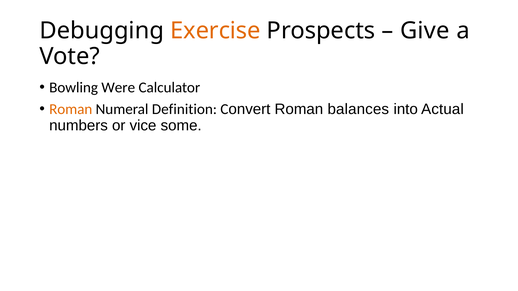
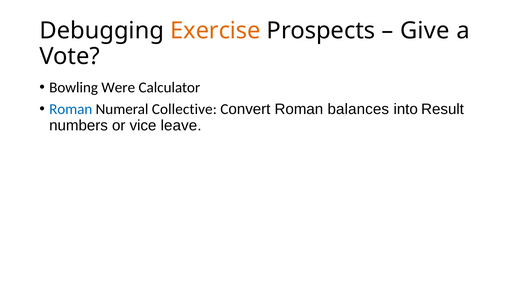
Roman at (71, 109) colour: orange -> blue
Definition: Definition -> Collective
Actual: Actual -> Result
some: some -> leave
